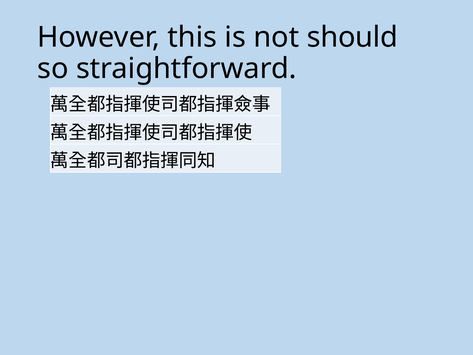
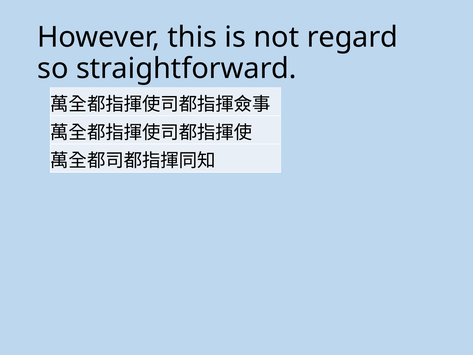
should: should -> regard
